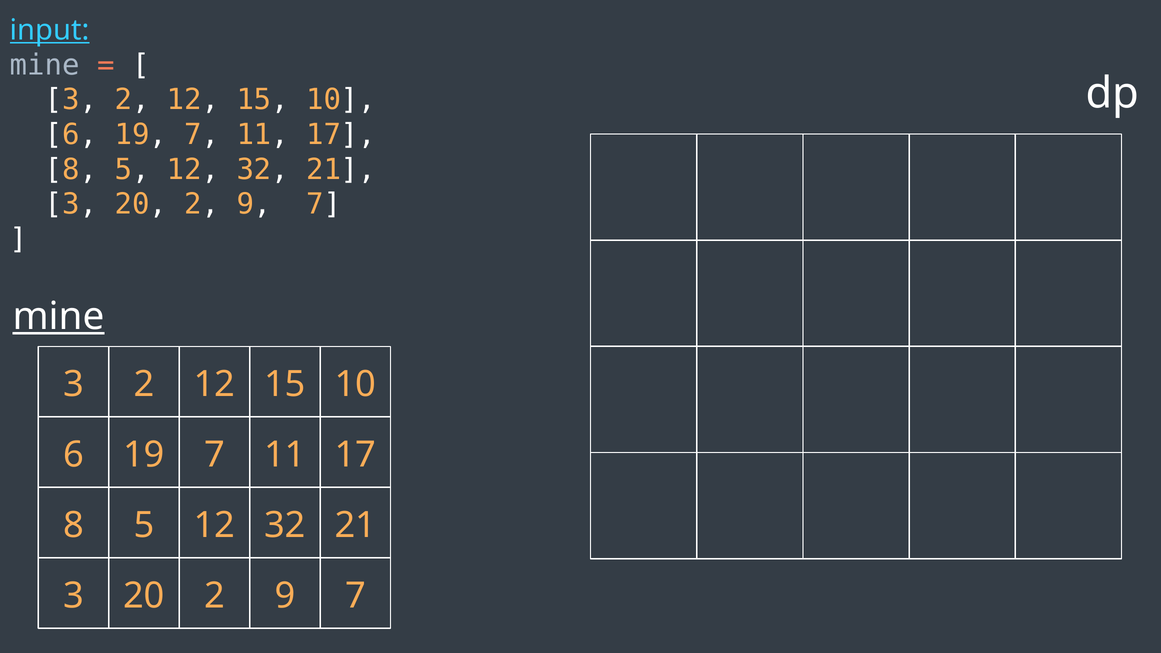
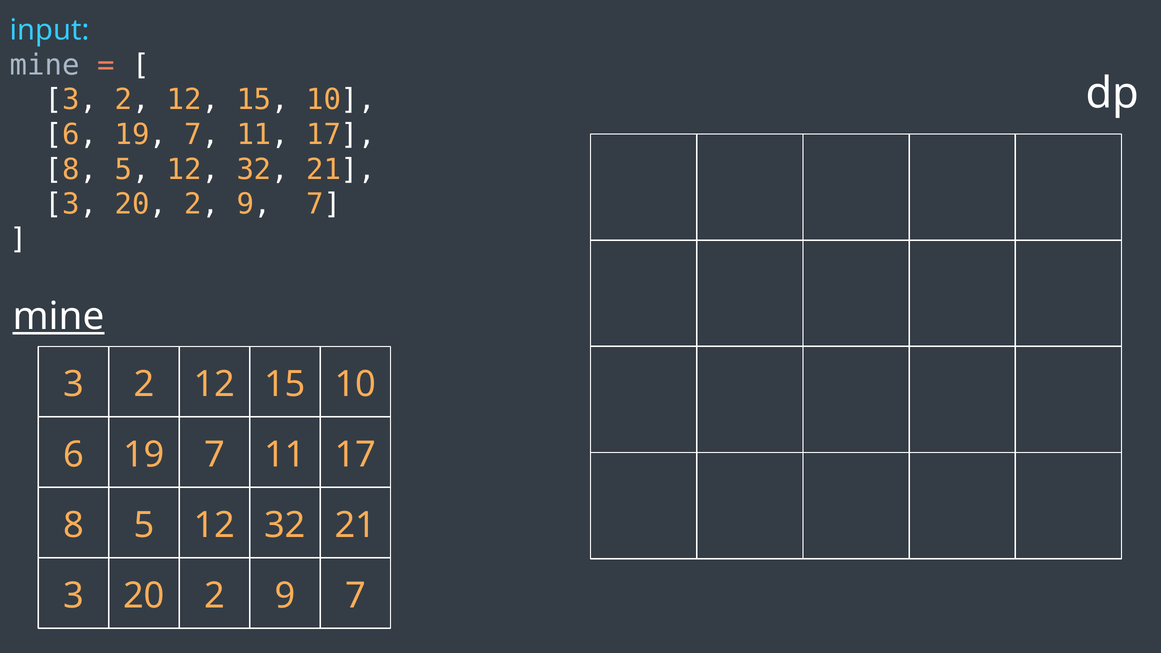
input underline: present -> none
